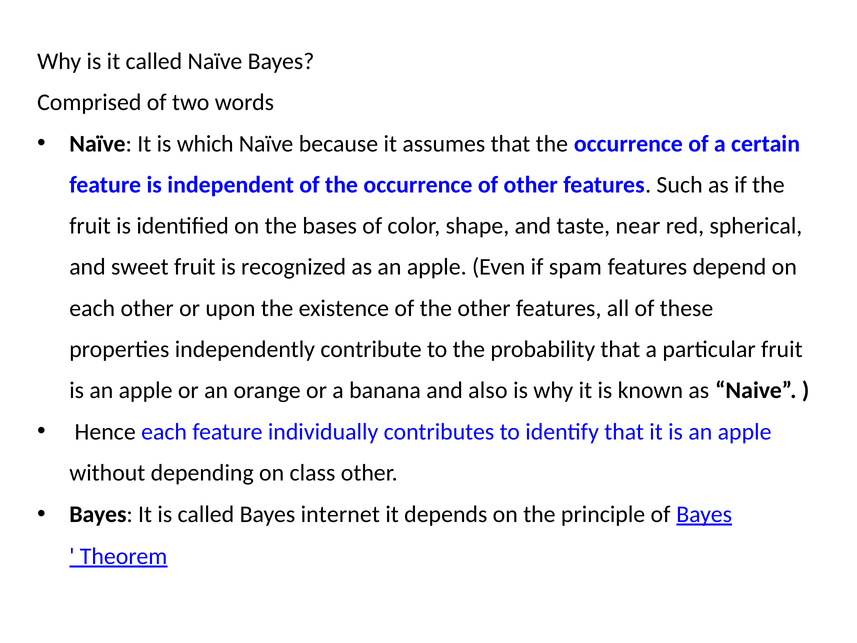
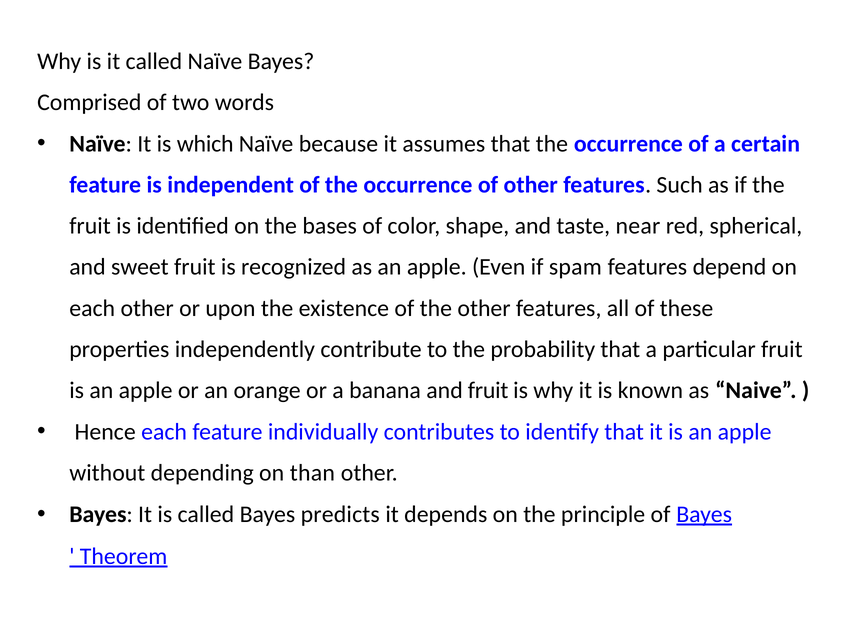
and also: also -> fruit
class: class -> than
internet: internet -> predicts
